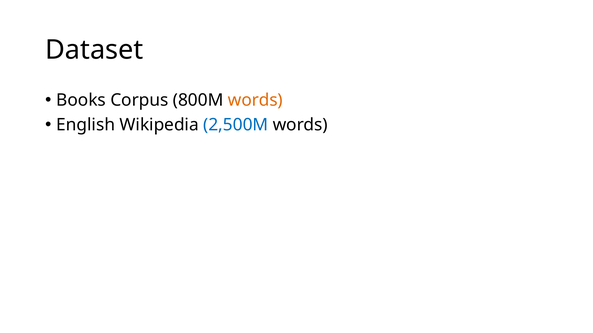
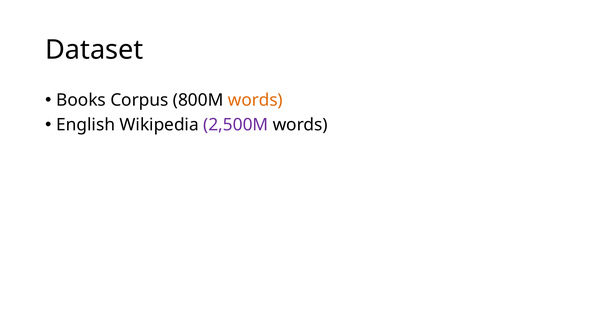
2,500M colour: blue -> purple
